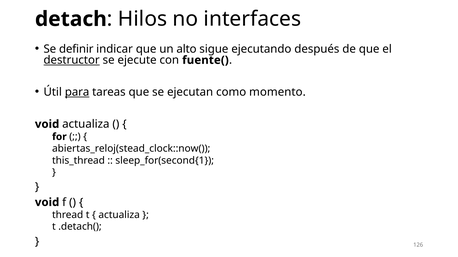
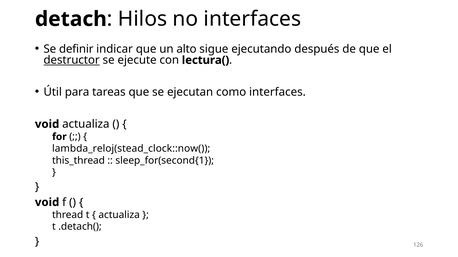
fuente(: fuente( -> lectura(
para underline: present -> none
como momento: momento -> interfaces
abiertas_reloj(stead_clock::now(: abiertas_reloj(stead_clock::now( -> lambda_reloj(stead_clock::now(
